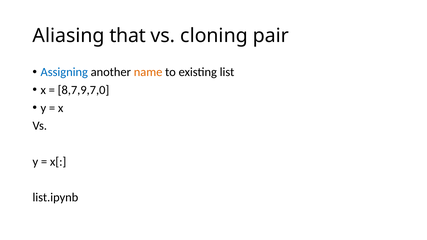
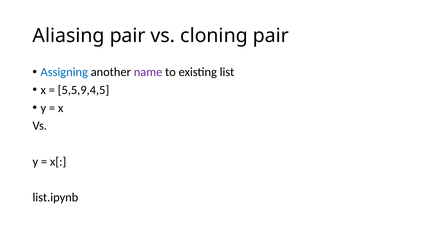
Aliasing that: that -> pair
name colour: orange -> purple
8,7,9,7,0: 8,7,9,7,0 -> 5,5,9,4,5
